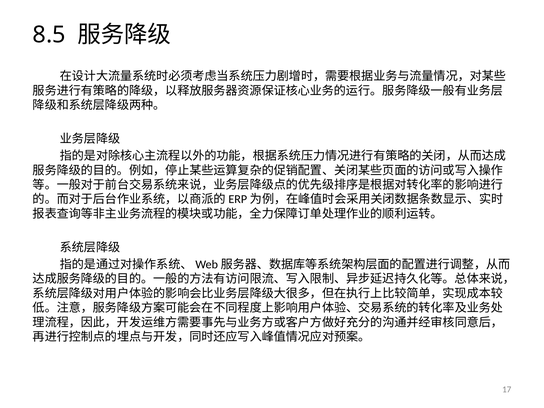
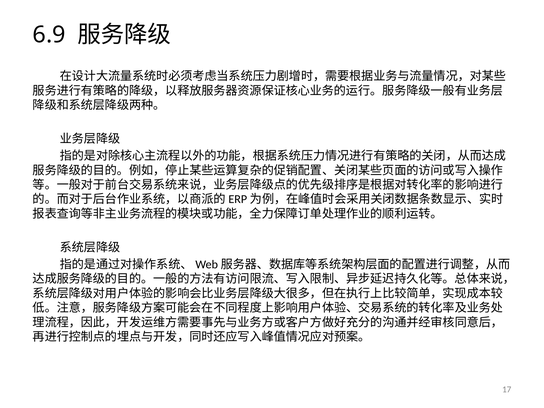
8.5: 8.5 -> 6.9
